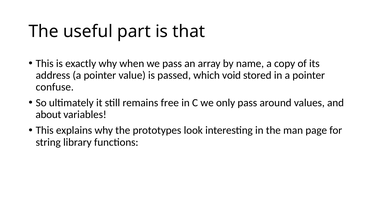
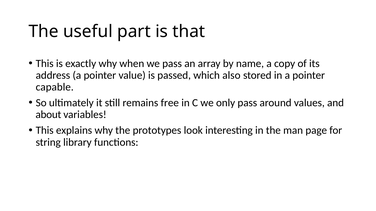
void: void -> also
confuse: confuse -> capable
